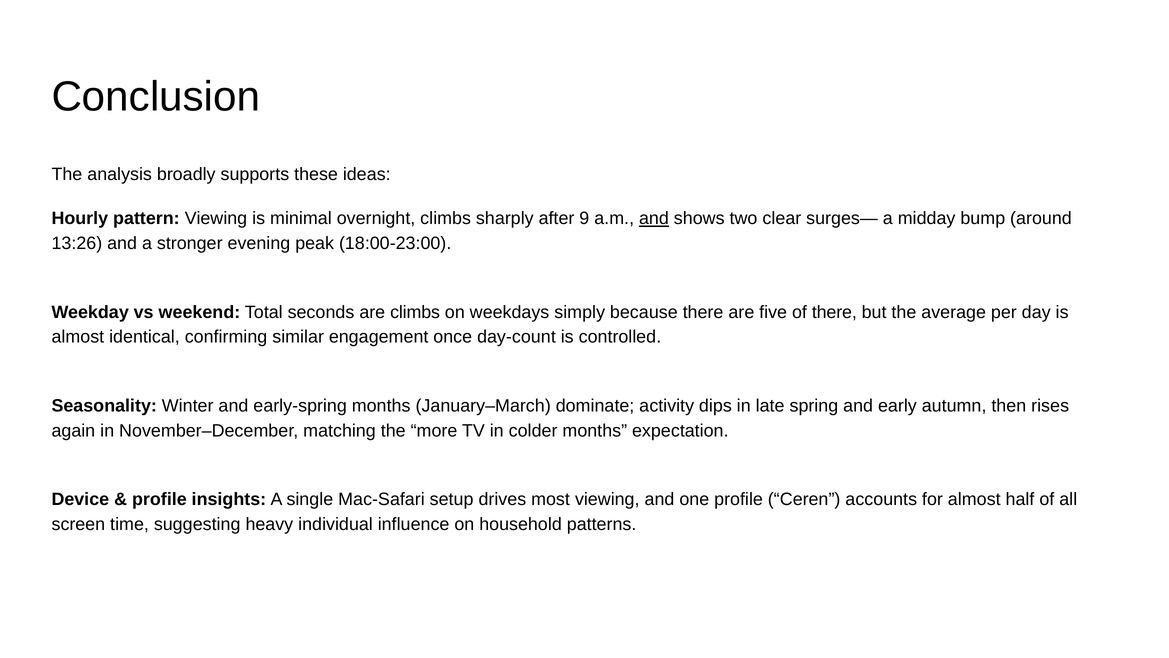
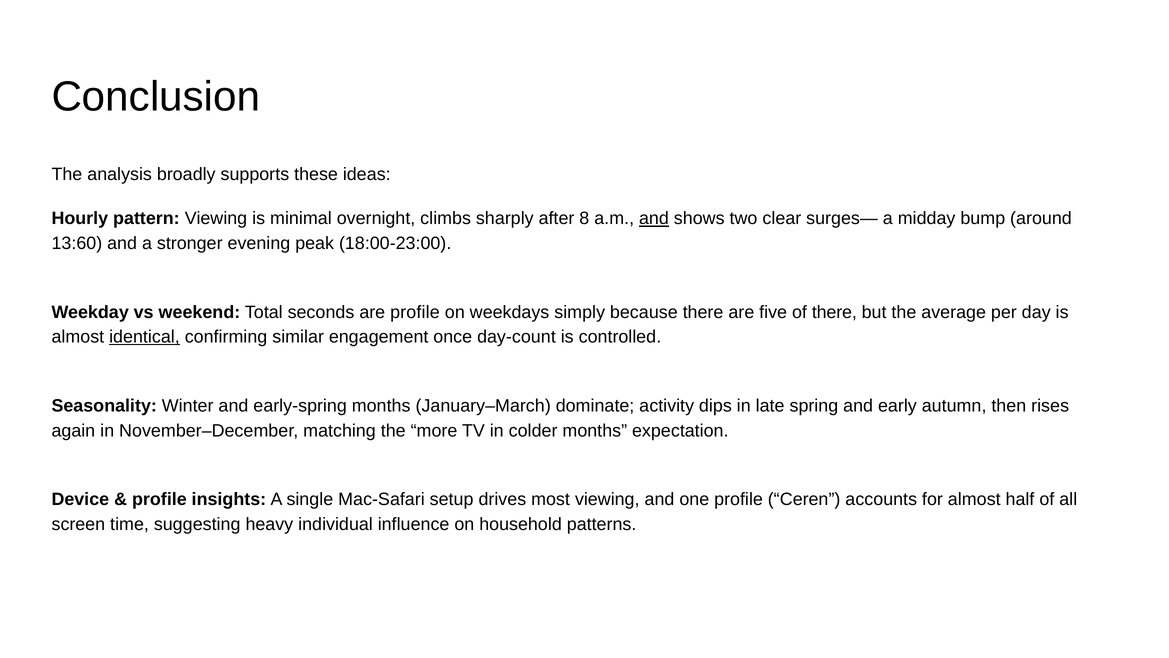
9: 9 -> 8
13:26: 13:26 -> 13:60
are climbs: climbs -> profile
identical underline: none -> present
